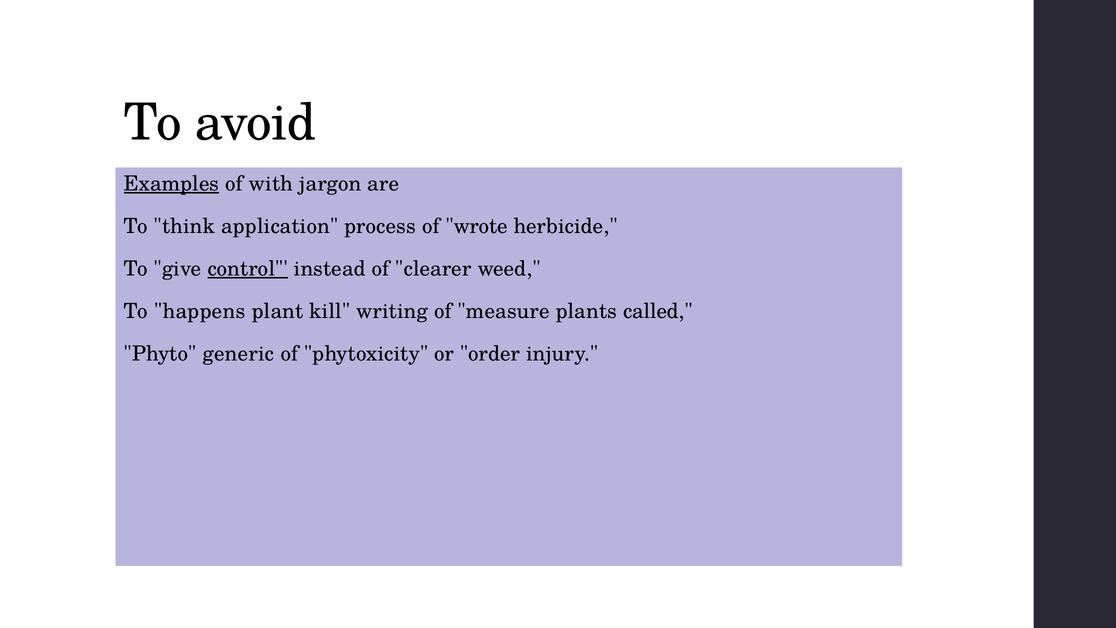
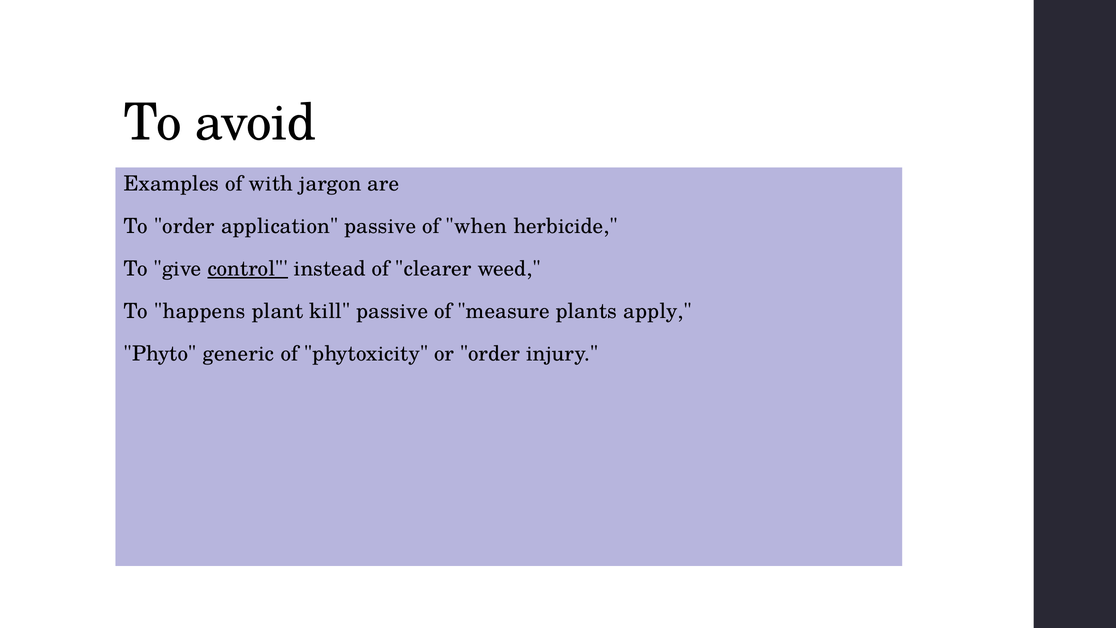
Examples underline: present -> none
To think: think -> order
application process: process -> passive
wrote: wrote -> when
kill writing: writing -> passive
called: called -> apply
